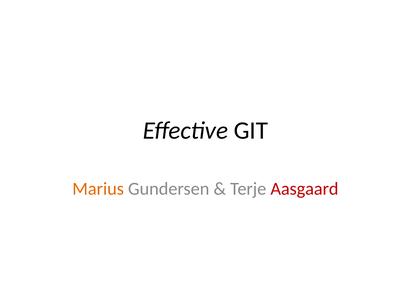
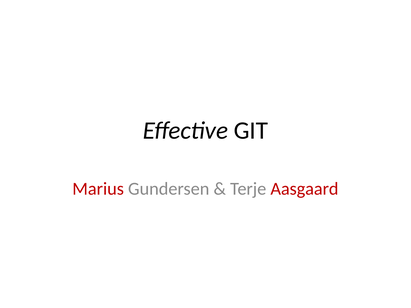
Marius colour: orange -> red
